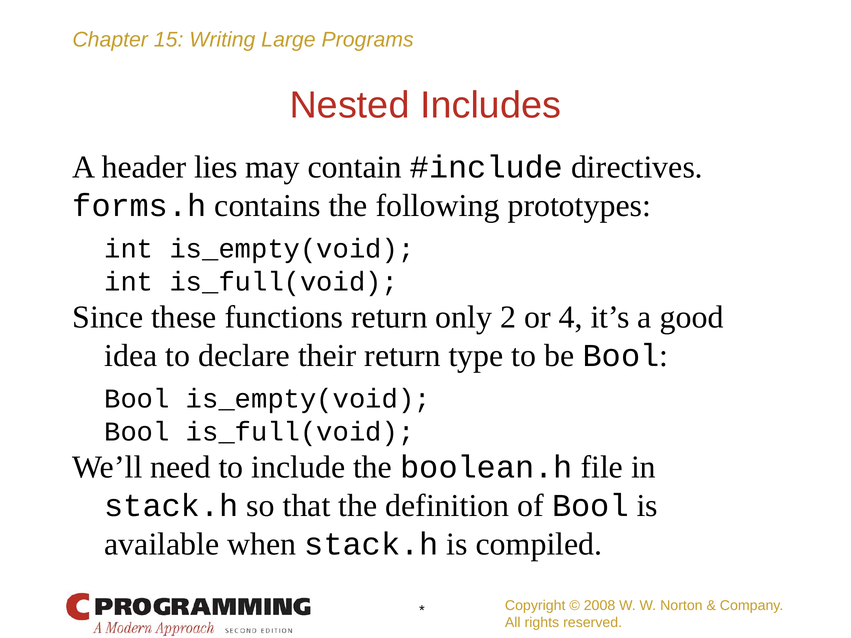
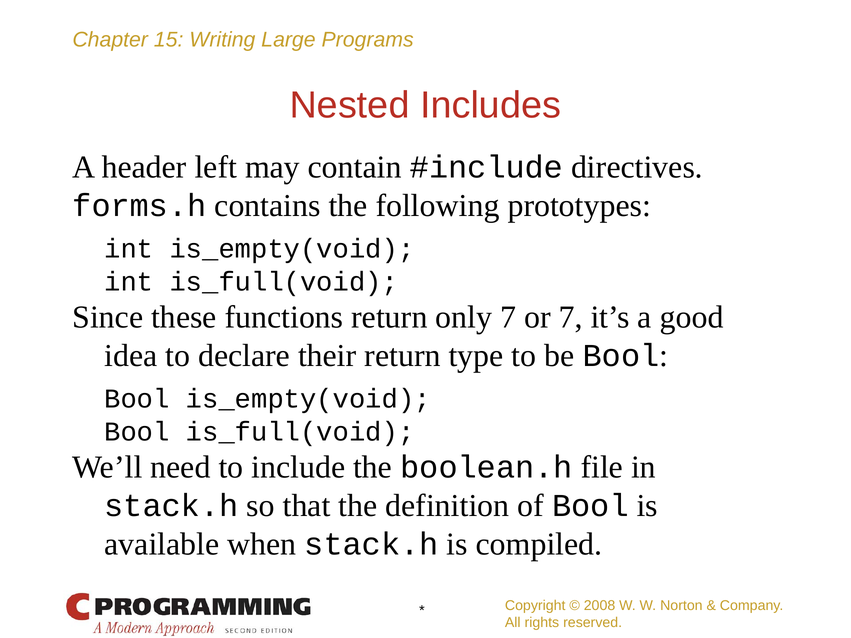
lies: lies -> left
only 2: 2 -> 7
or 4: 4 -> 7
